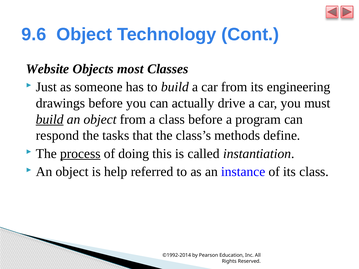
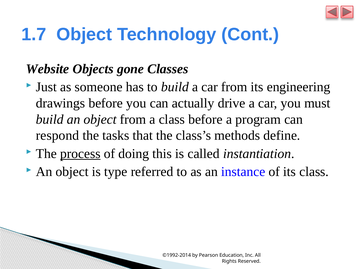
9.6: 9.6 -> 1.7
most: most -> gone
build at (50, 119) underline: present -> none
help: help -> type
